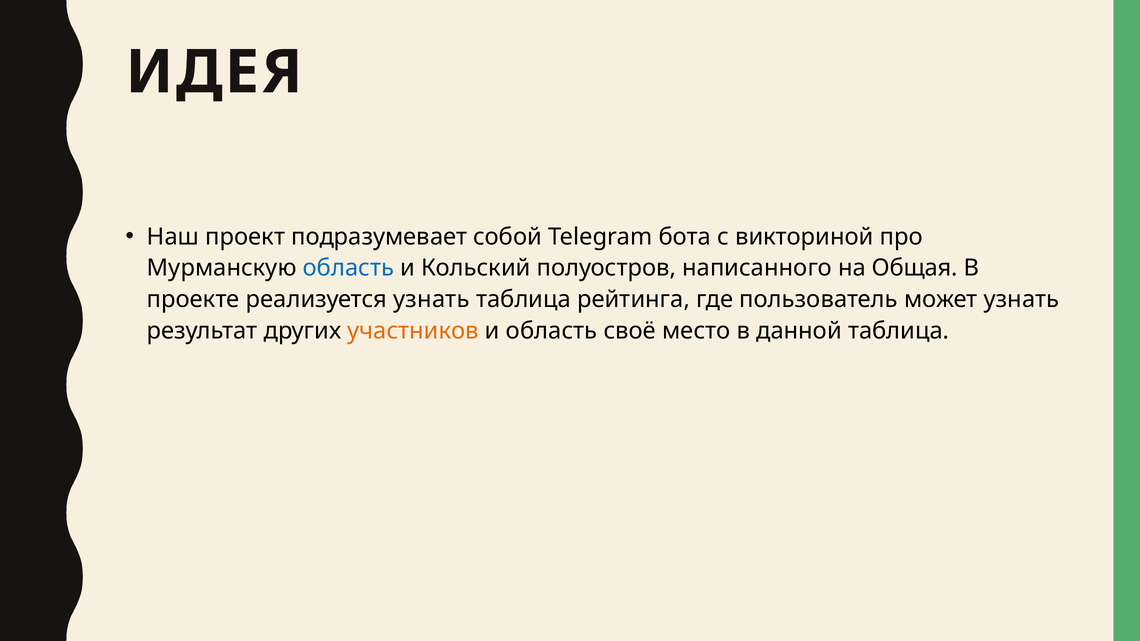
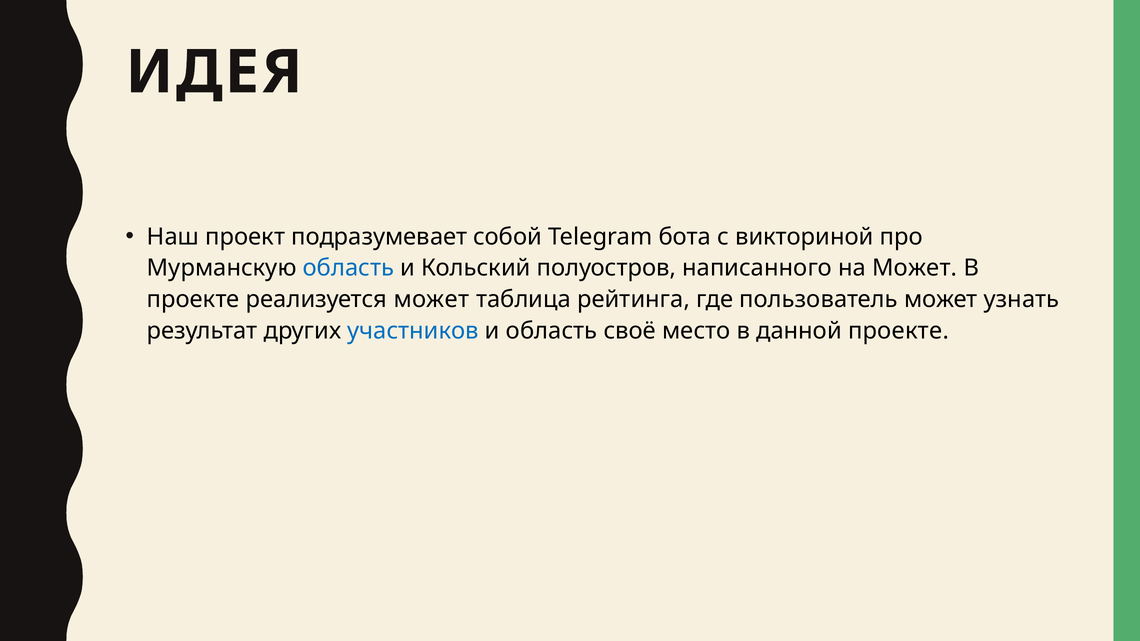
на Общая: Общая -> Может
реализуется узнать: узнать -> может
участников colour: orange -> blue
данной таблица: таблица -> проекте
